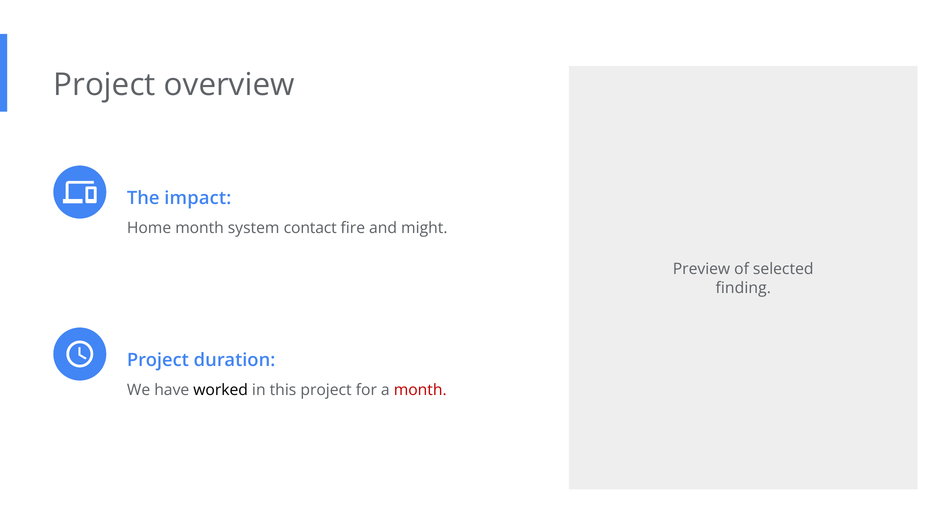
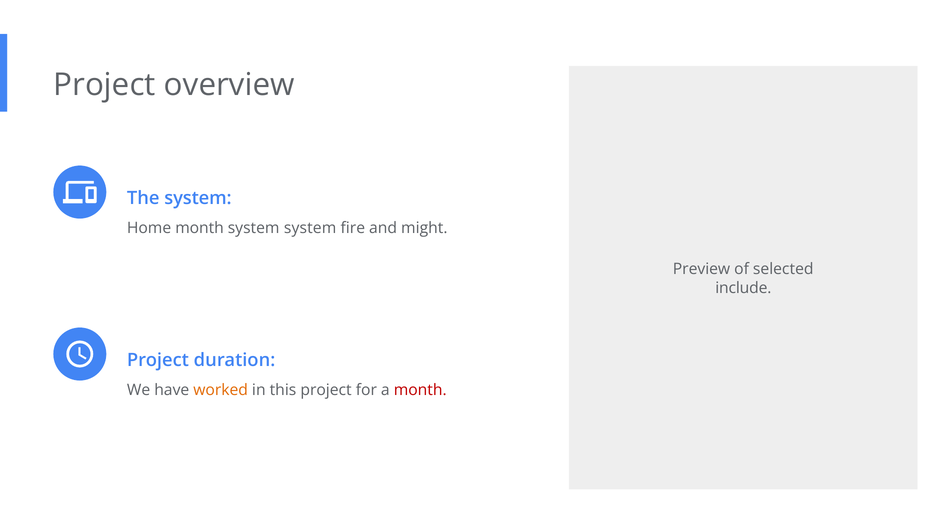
The impact: impact -> system
system contact: contact -> system
finding: finding -> include
worked colour: black -> orange
